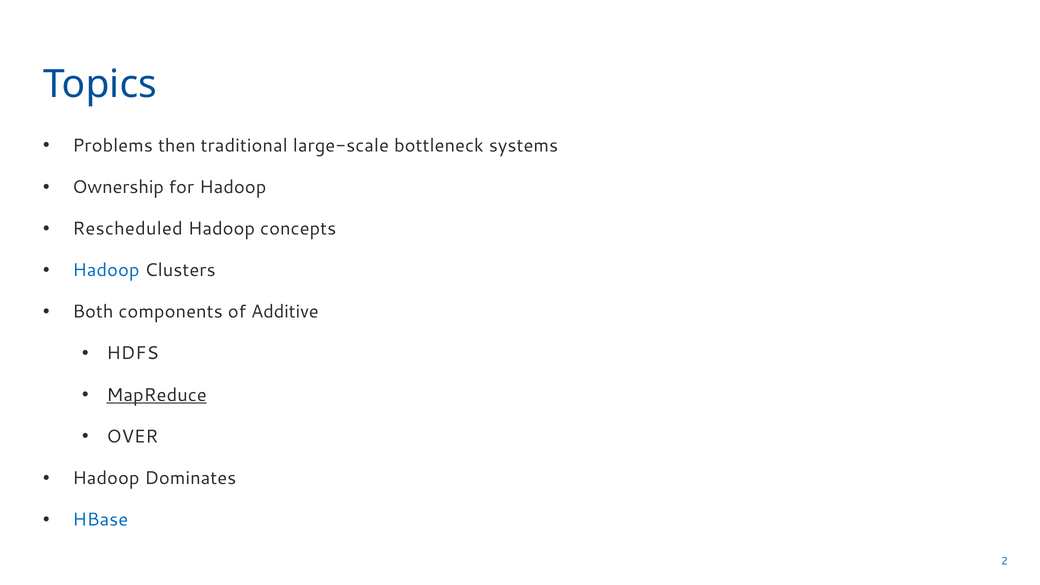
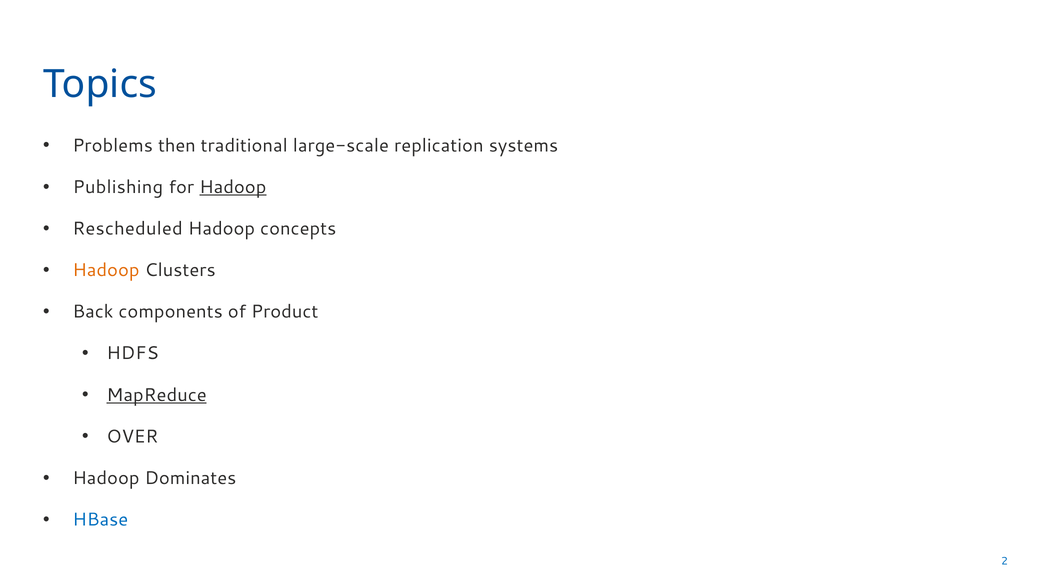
bottleneck: bottleneck -> replication
Ownership: Ownership -> Publishing
Hadoop at (233, 187) underline: none -> present
Hadoop at (106, 270) colour: blue -> orange
Both: Both -> Back
Additive: Additive -> Product
